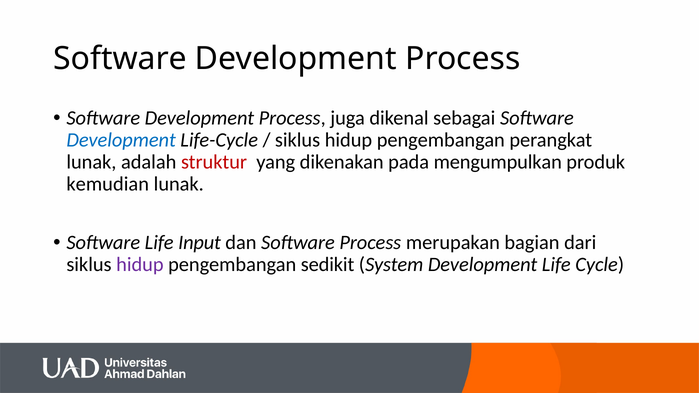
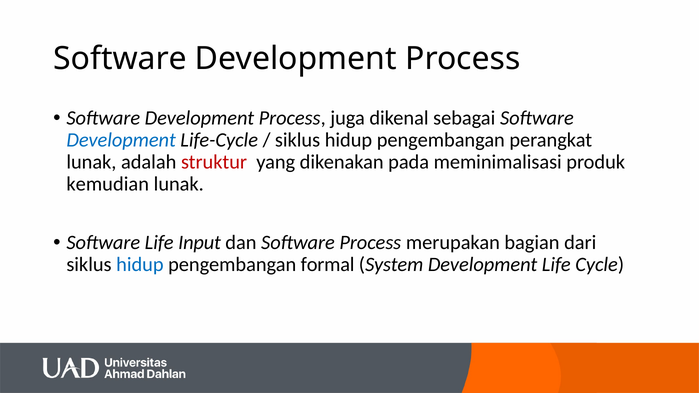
mengumpulkan: mengumpulkan -> meminimalisasi
hidup at (140, 265) colour: purple -> blue
sedikit: sedikit -> formal
